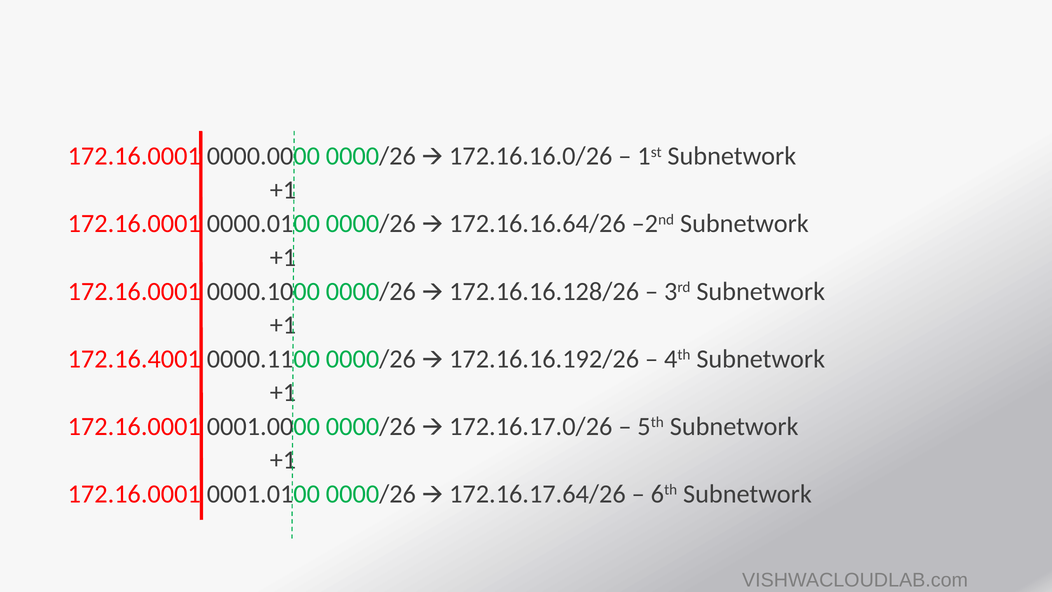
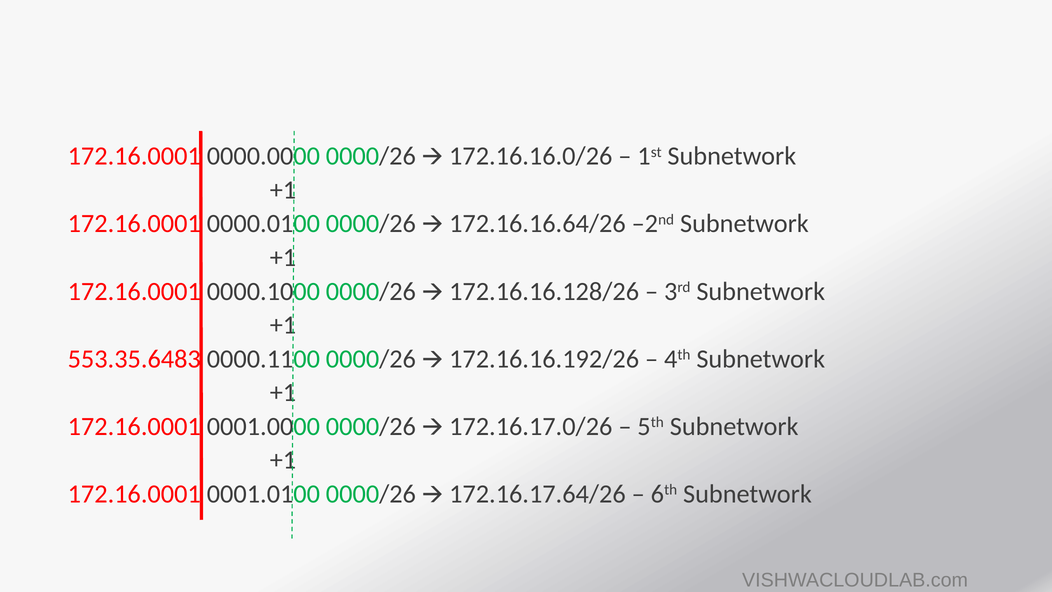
172.16.4001: 172.16.4001 -> 553.35.6483
